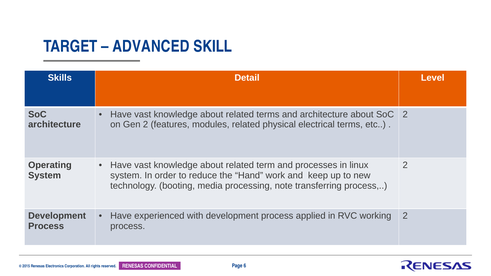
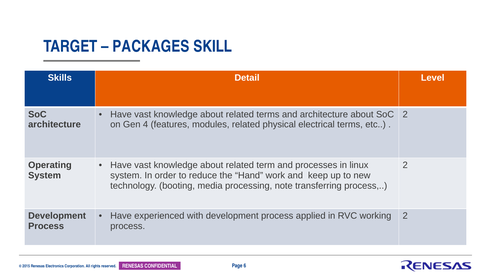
ADVANCED: ADVANCED -> PACKAGES
Gen 2: 2 -> 4
